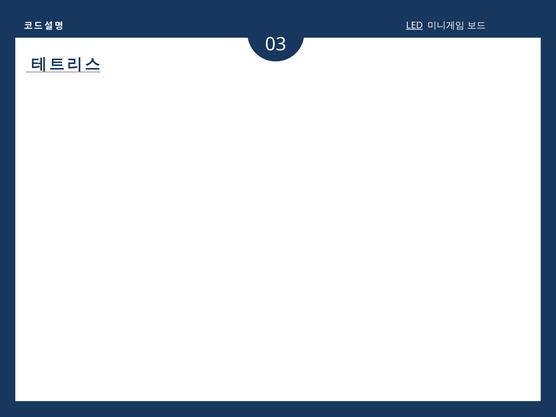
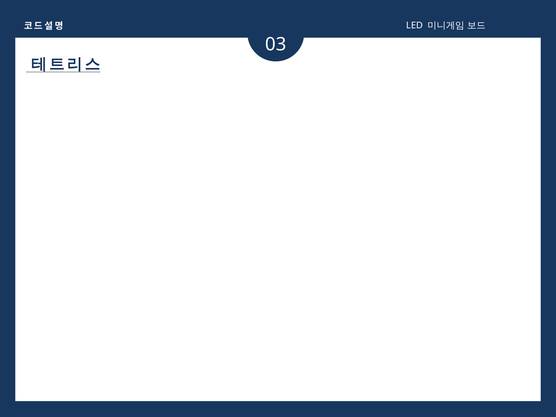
LED underline: present -> none
